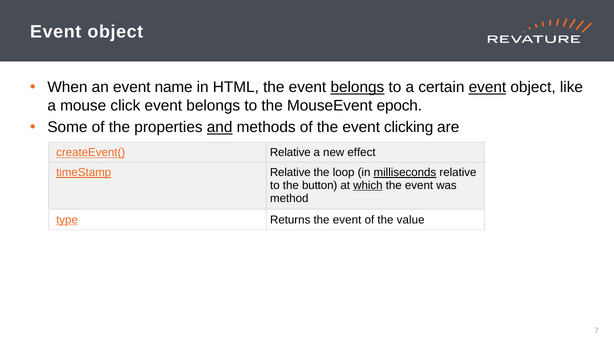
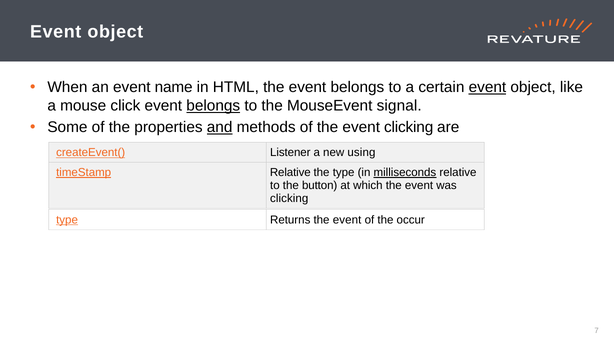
belongs at (357, 87) underline: present -> none
belongs at (213, 106) underline: none -> present
epoch: epoch -> signal
createEvent( Relative: Relative -> Listener
effect: effect -> using
the loop: loop -> type
which underline: present -> none
method at (289, 198): method -> clicking
value: value -> occur
